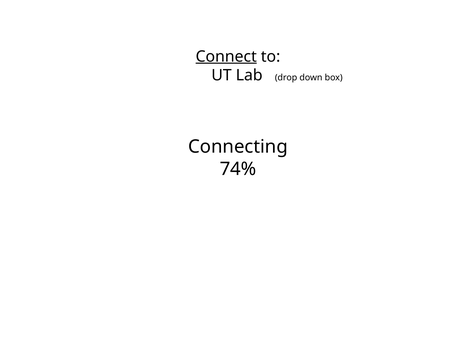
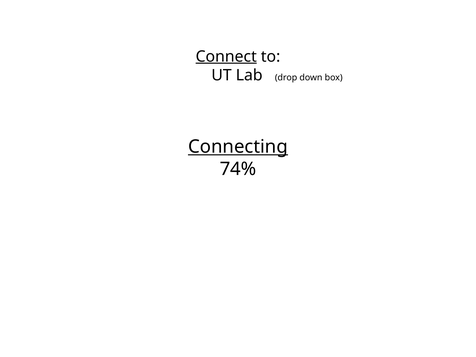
Connecting underline: none -> present
